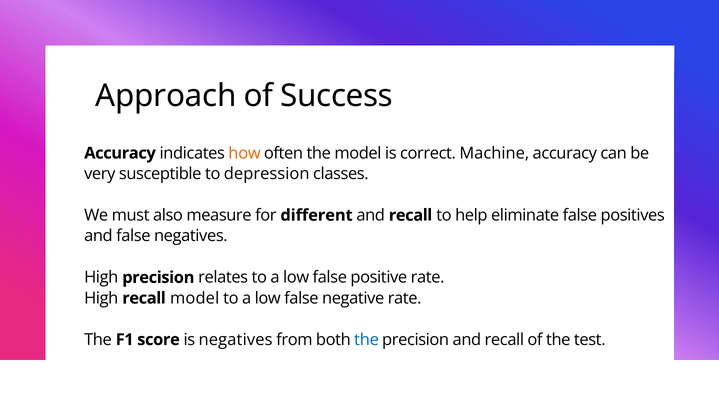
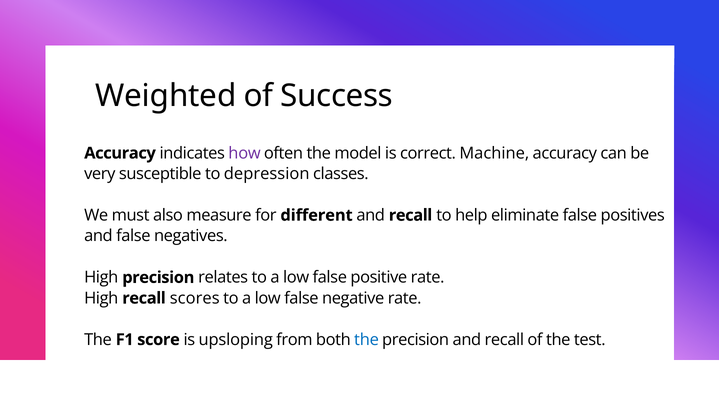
Approach: Approach -> Weighted
how colour: orange -> purple
recall model: model -> scores
is negatives: negatives -> upsloping
